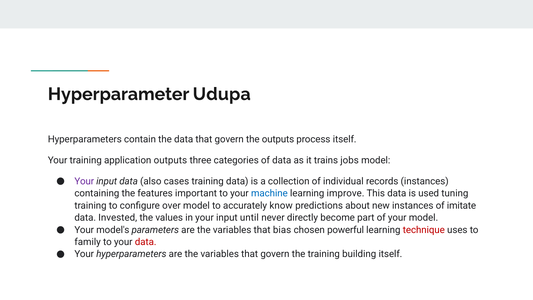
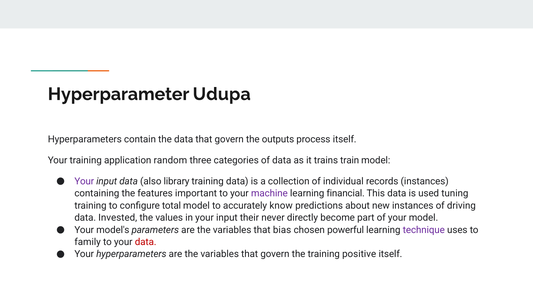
application outputs: outputs -> random
jobs: jobs -> train
cases: cases -> library
machine colour: blue -> purple
improve: improve -> financial
over: over -> total
imitate: imitate -> driving
until: until -> their
technique colour: red -> purple
building: building -> positive
